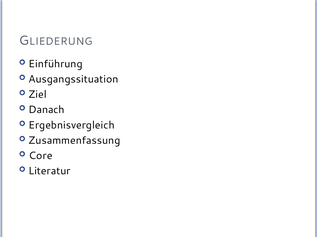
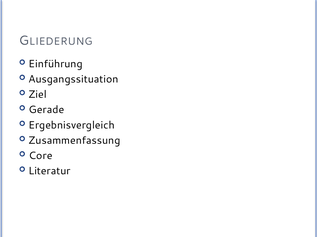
Danach: Danach -> Gerade
